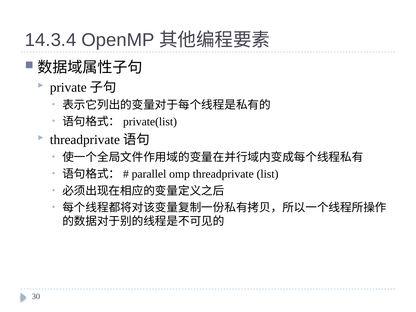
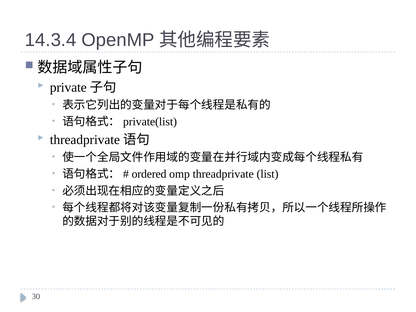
parallel: parallel -> ordered
